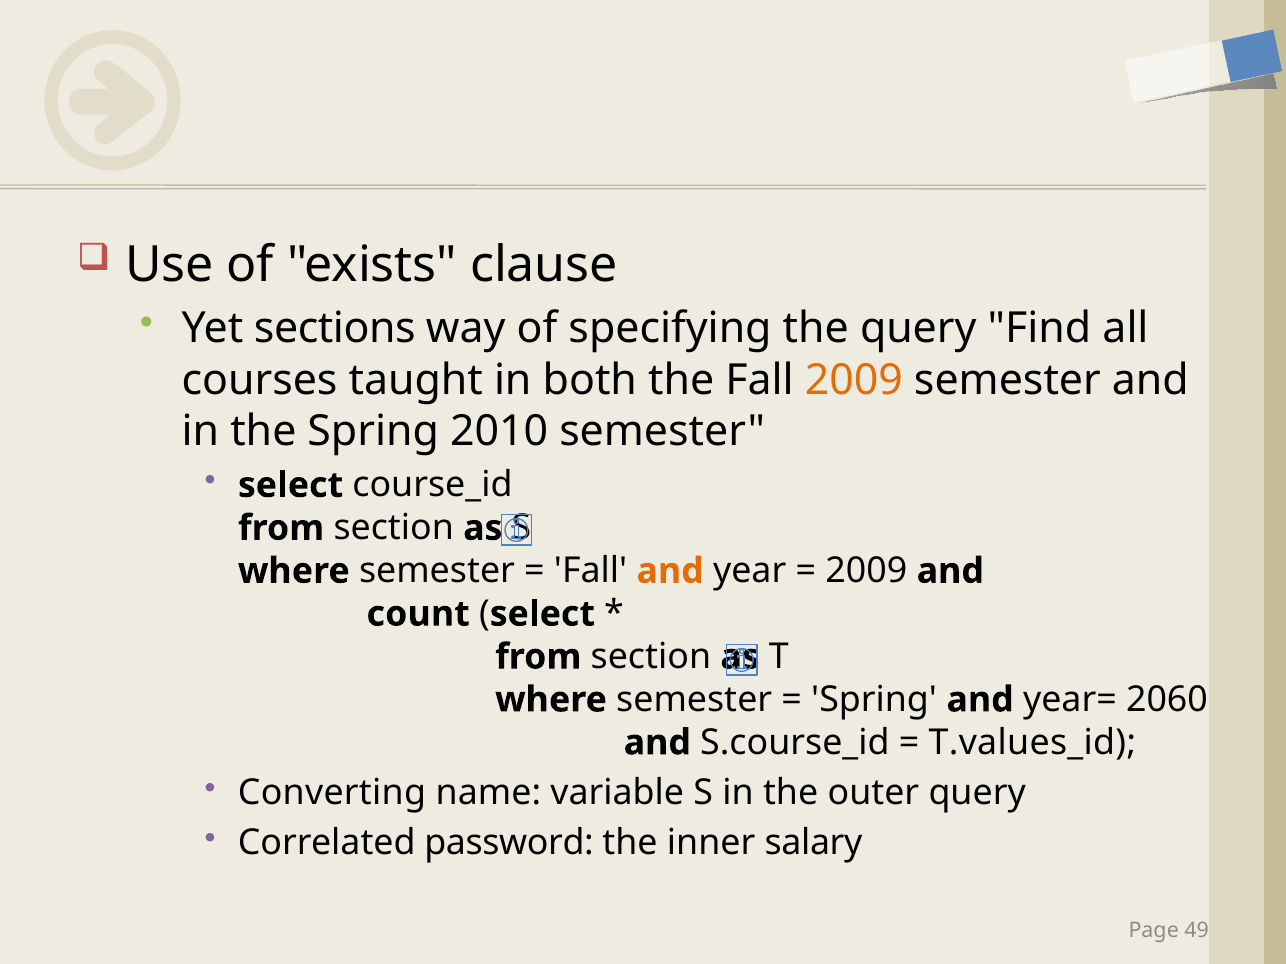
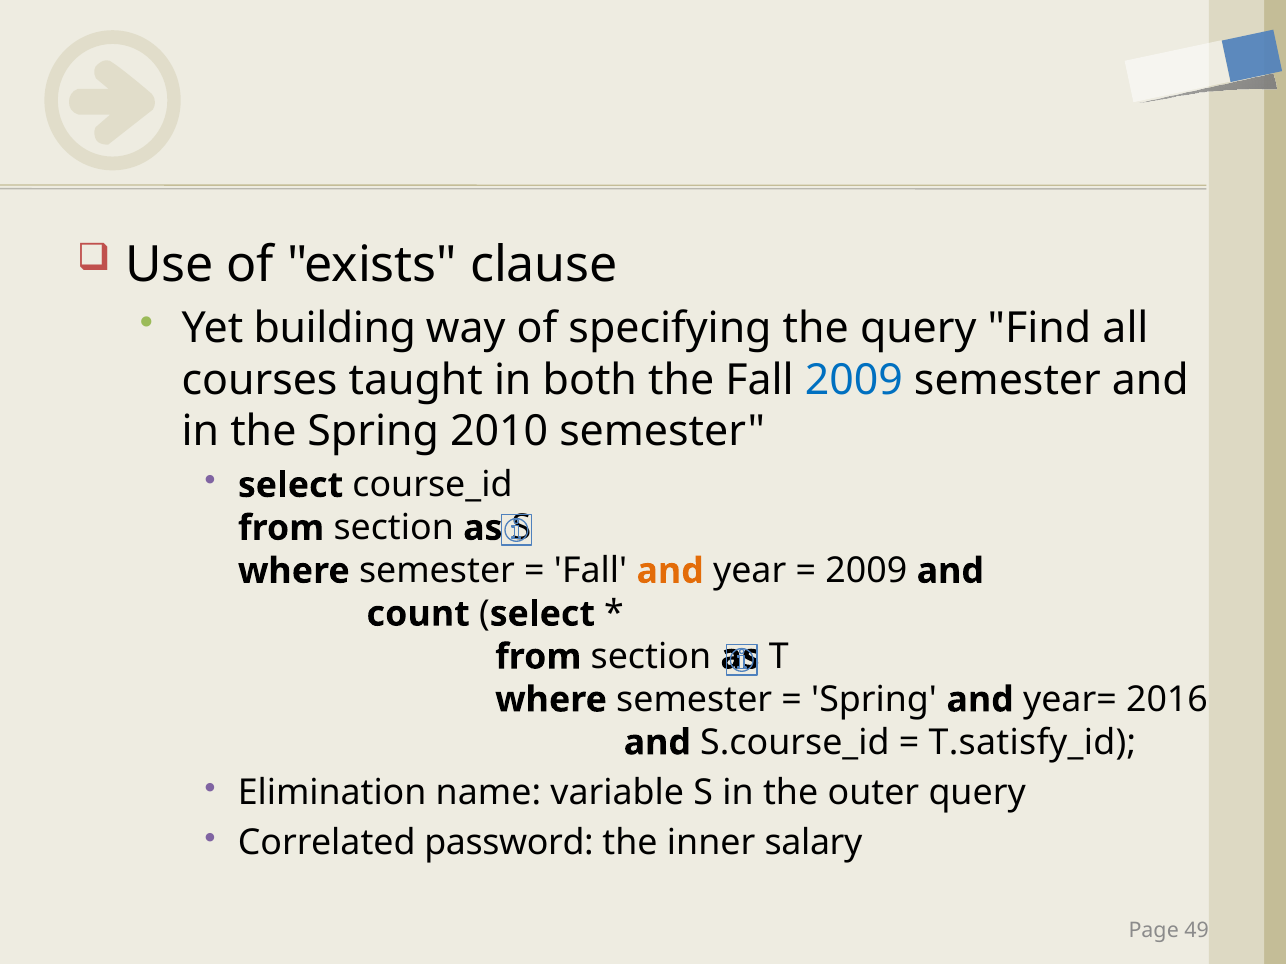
sections: sections -> building
2009 at (854, 380) colour: orange -> blue
2060: 2060 -> 2016
T.values_id: T.values_id -> T.satisfy_id
Converting: Converting -> Elimination
